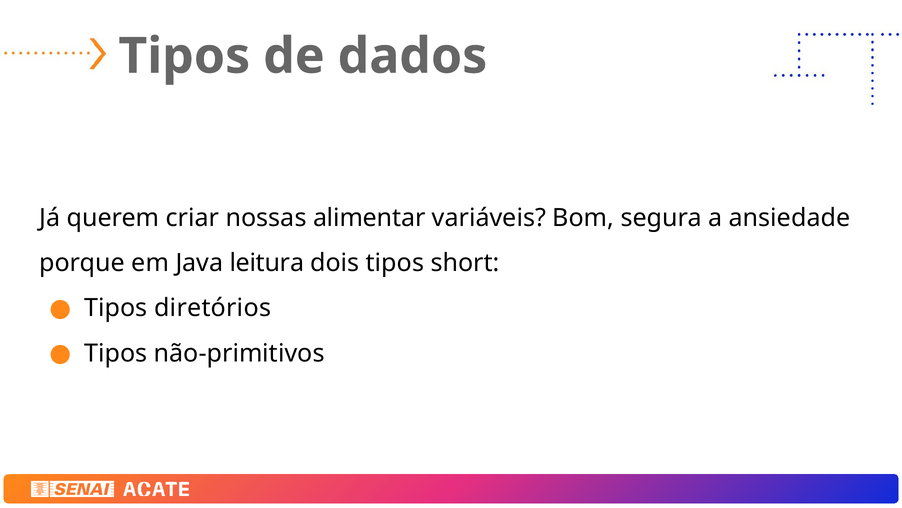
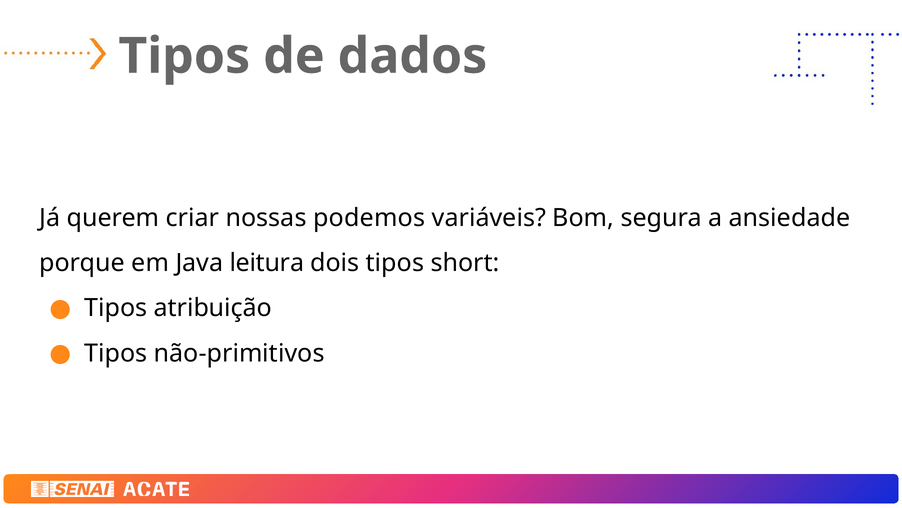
alimentar: alimentar -> podemos
diretórios: diretórios -> atribuição
